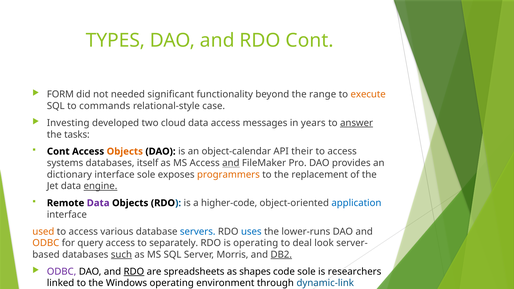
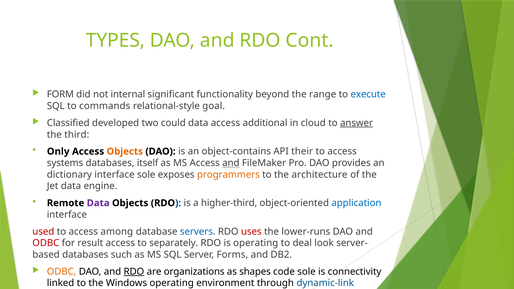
needed: needed -> internal
execute colour: orange -> blue
case: case -> goal
Investing: Investing -> Classified
cloud: cloud -> could
messages: messages -> additional
years: years -> cloud
tasks: tasks -> third
Cont at (58, 151): Cont -> Only
object-calendar: object-calendar -> object-contains
replacement: replacement -> architecture
engine underline: present -> none
higher-code: higher-code -> higher-third
used colour: orange -> red
various: various -> among
uses colour: blue -> red
ODBC at (46, 243) colour: orange -> red
query: query -> result
such underline: present -> none
Morris: Morris -> Forms
DB2 underline: present -> none
ODBC at (62, 272) colour: purple -> orange
spreadsheets: spreadsheets -> organizations
researchers: researchers -> connectivity
